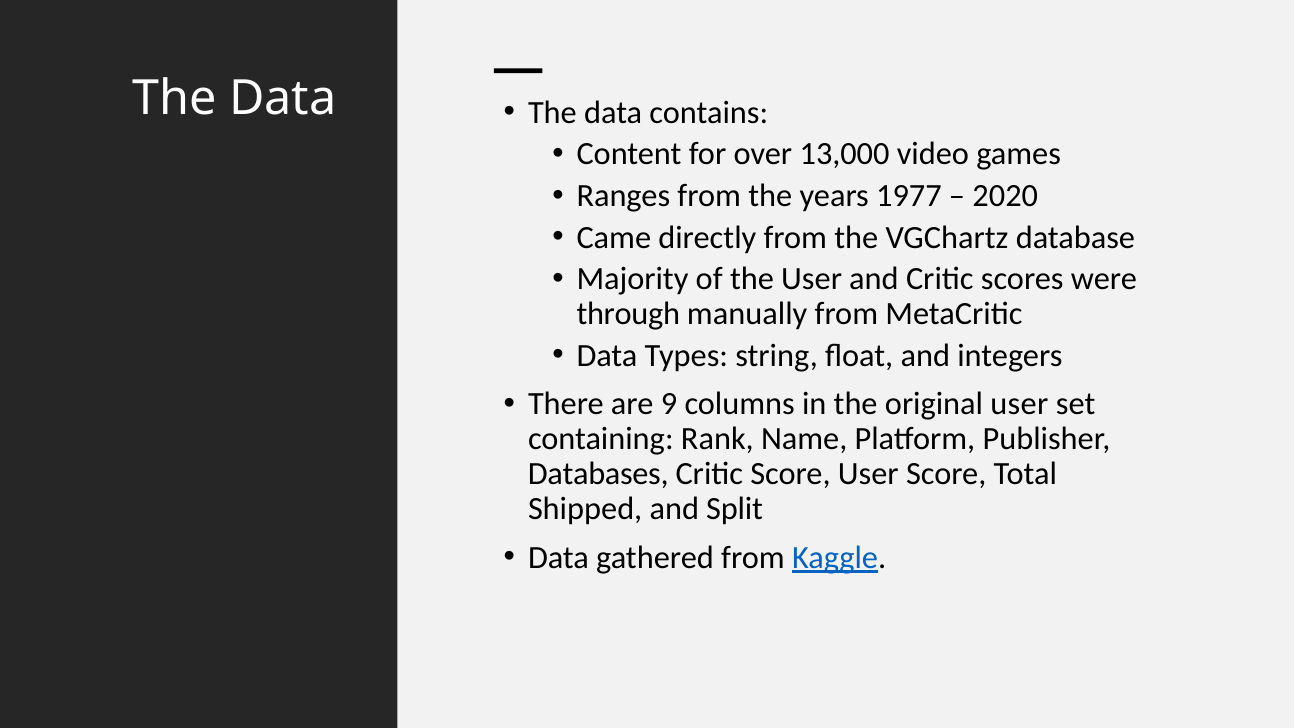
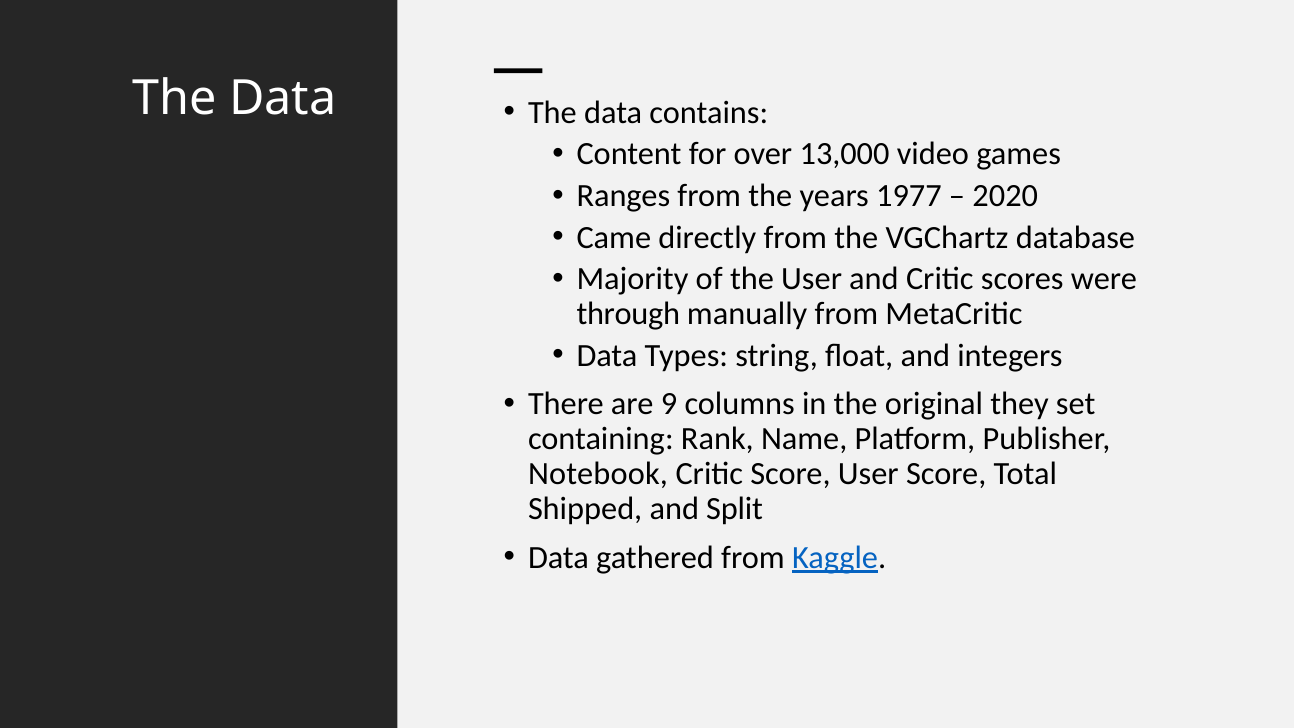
original user: user -> they
Databases: Databases -> Notebook
